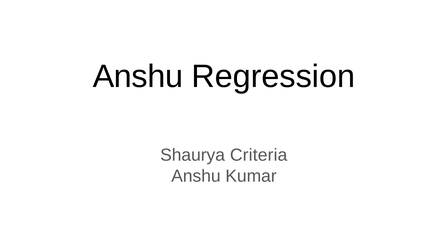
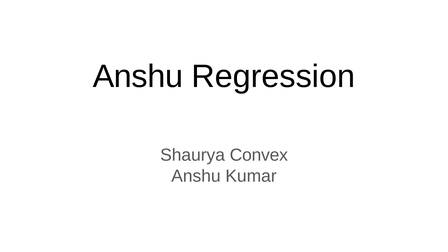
Criteria: Criteria -> Convex
